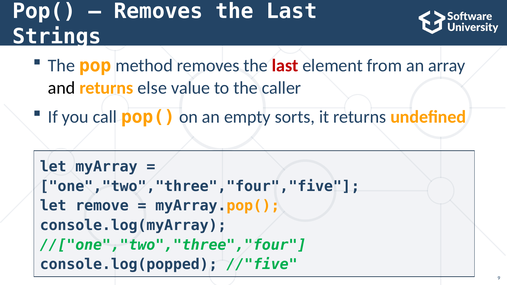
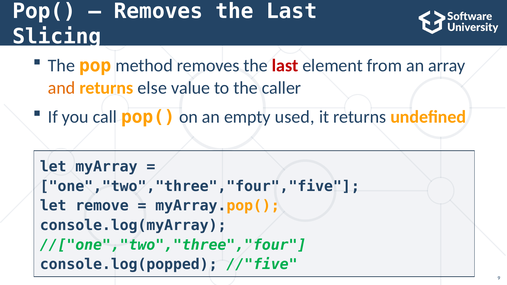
Strings: Strings -> Slicing
and colour: black -> orange
sorts: sorts -> used
